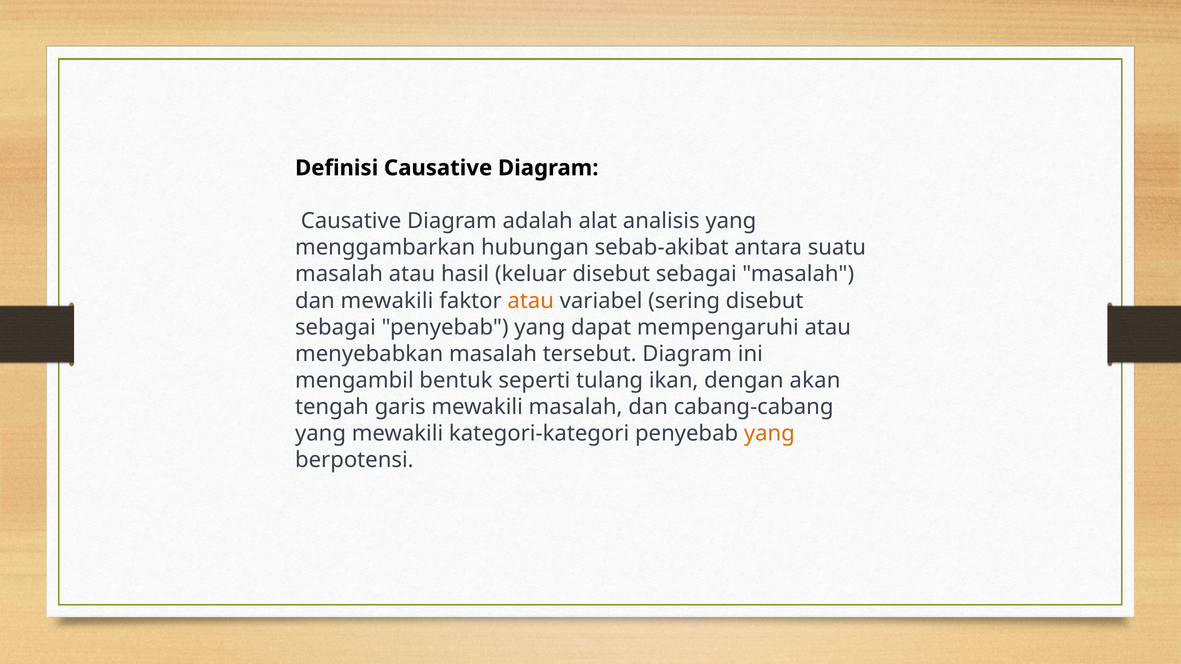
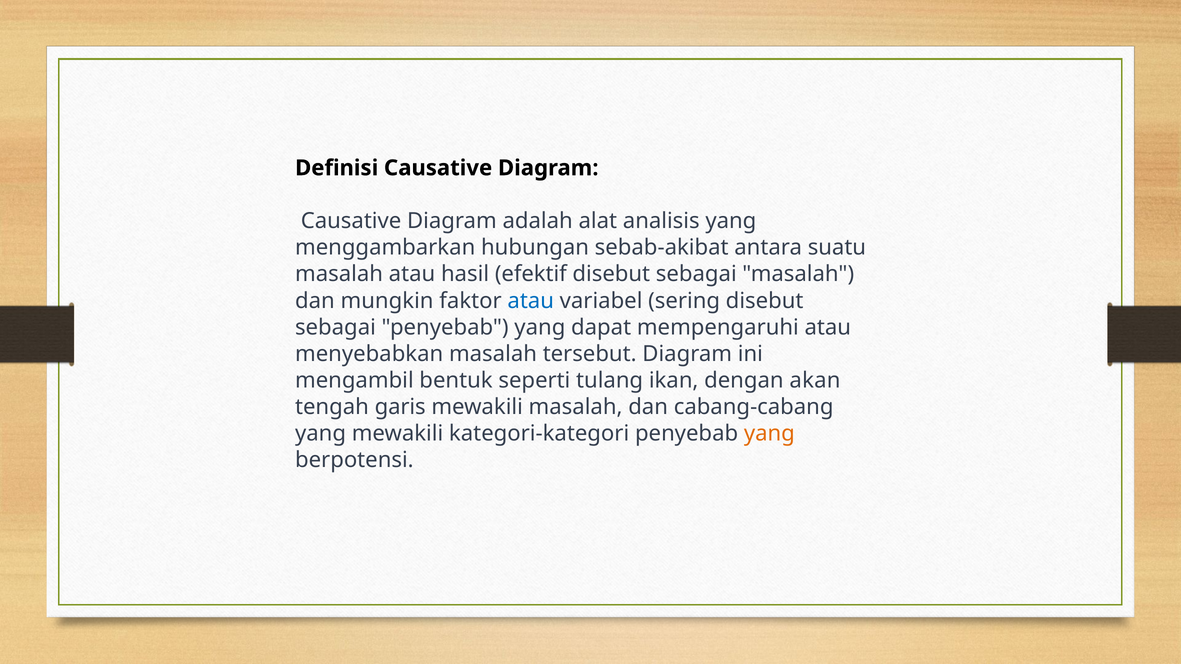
keluar: keluar -> efektif
dan mewakili: mewakili -> mungkin
atau at (531, 301) colour: orange -> blue
